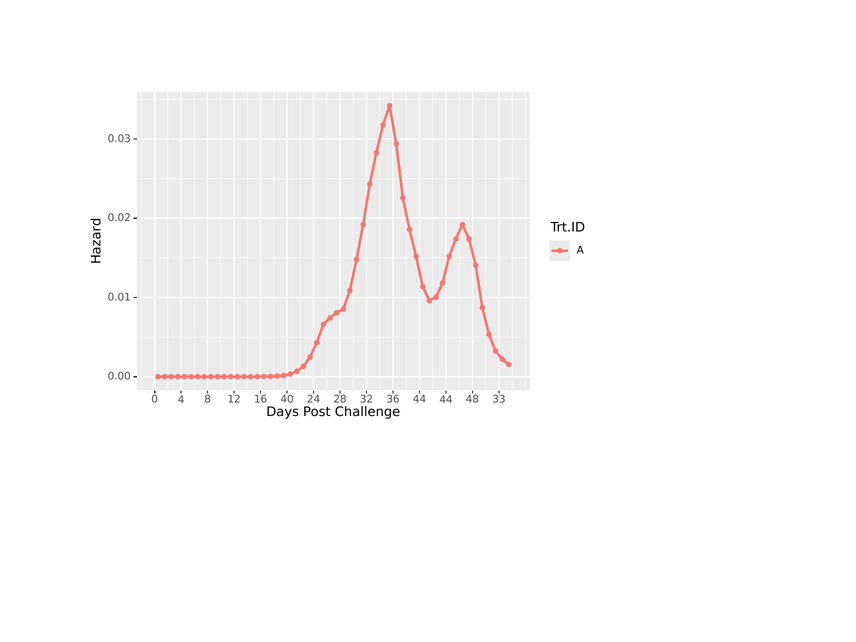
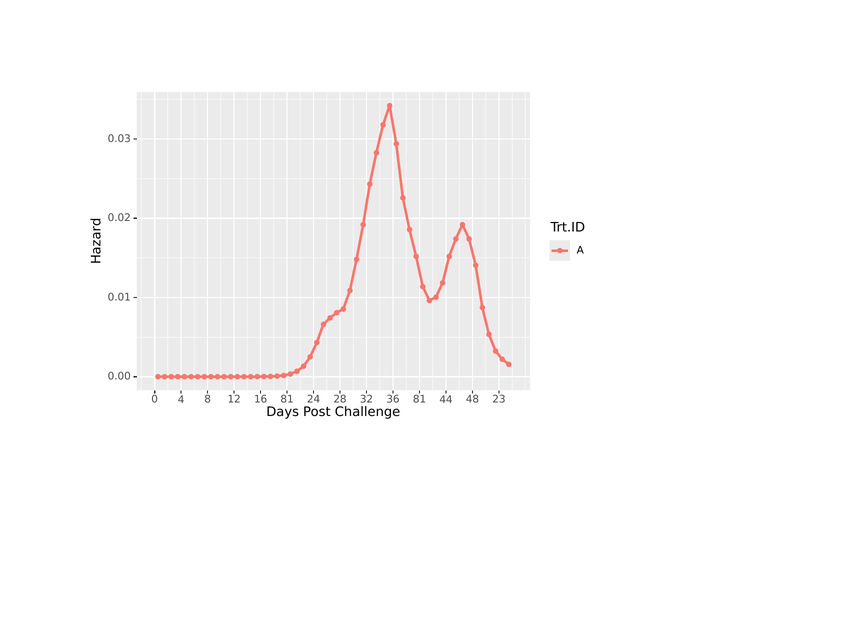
16 40: 40 -> 81
36 44: 44 -> 81
33: 33 -> 23
